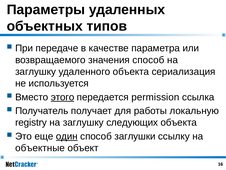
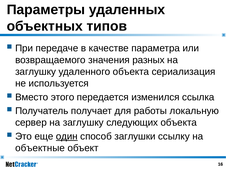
значения способ: способ -> разных
этого underline: present -> none
permission: permission -> изменился
registry: registry -> сервер
